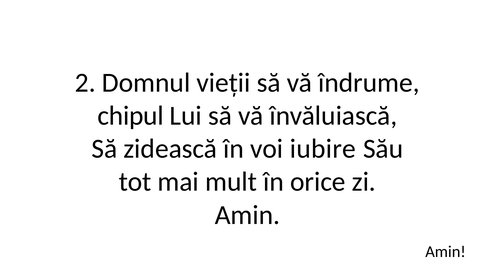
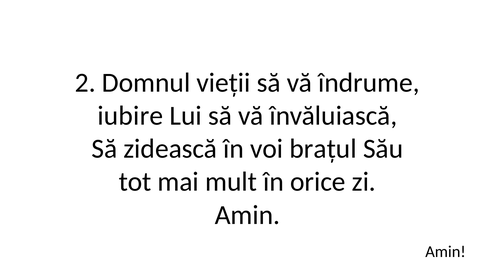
chipul: chipul -> iubire
iubire: iubire -> brațul
